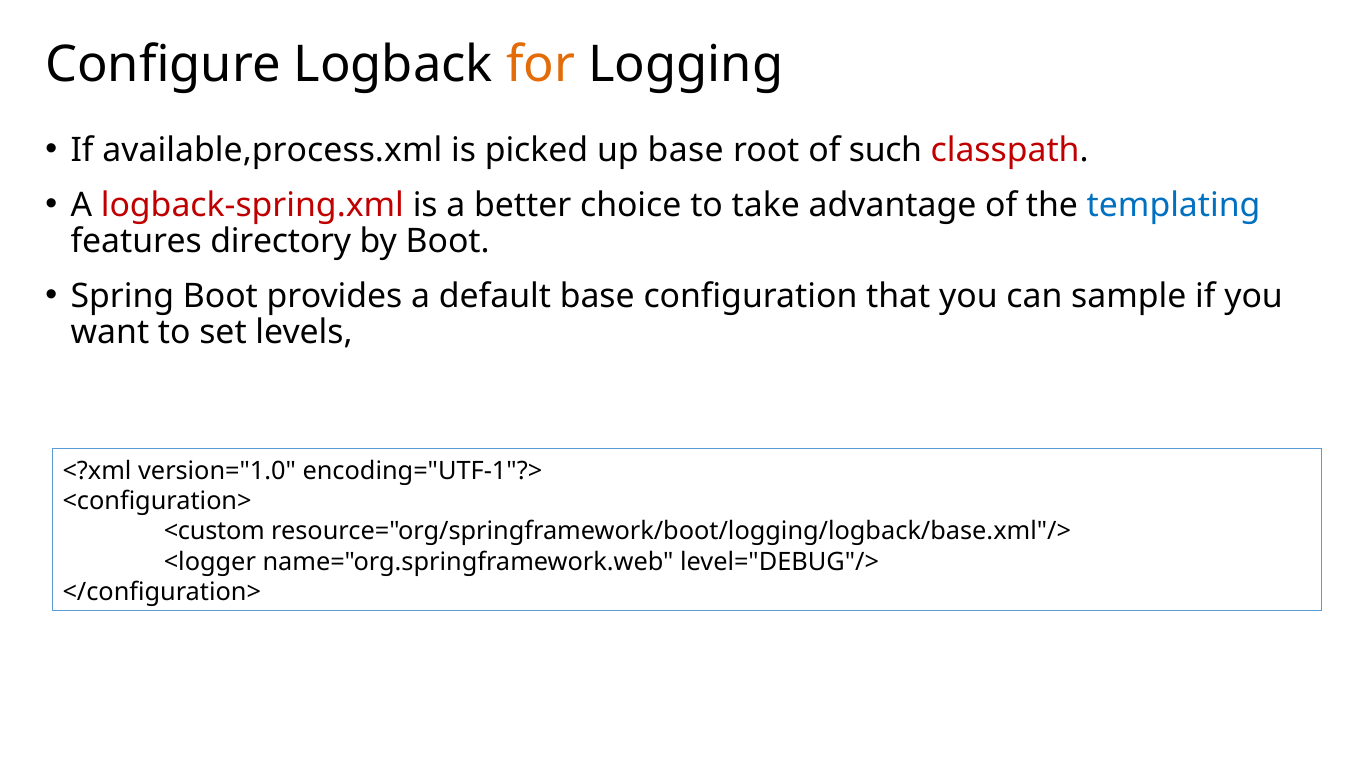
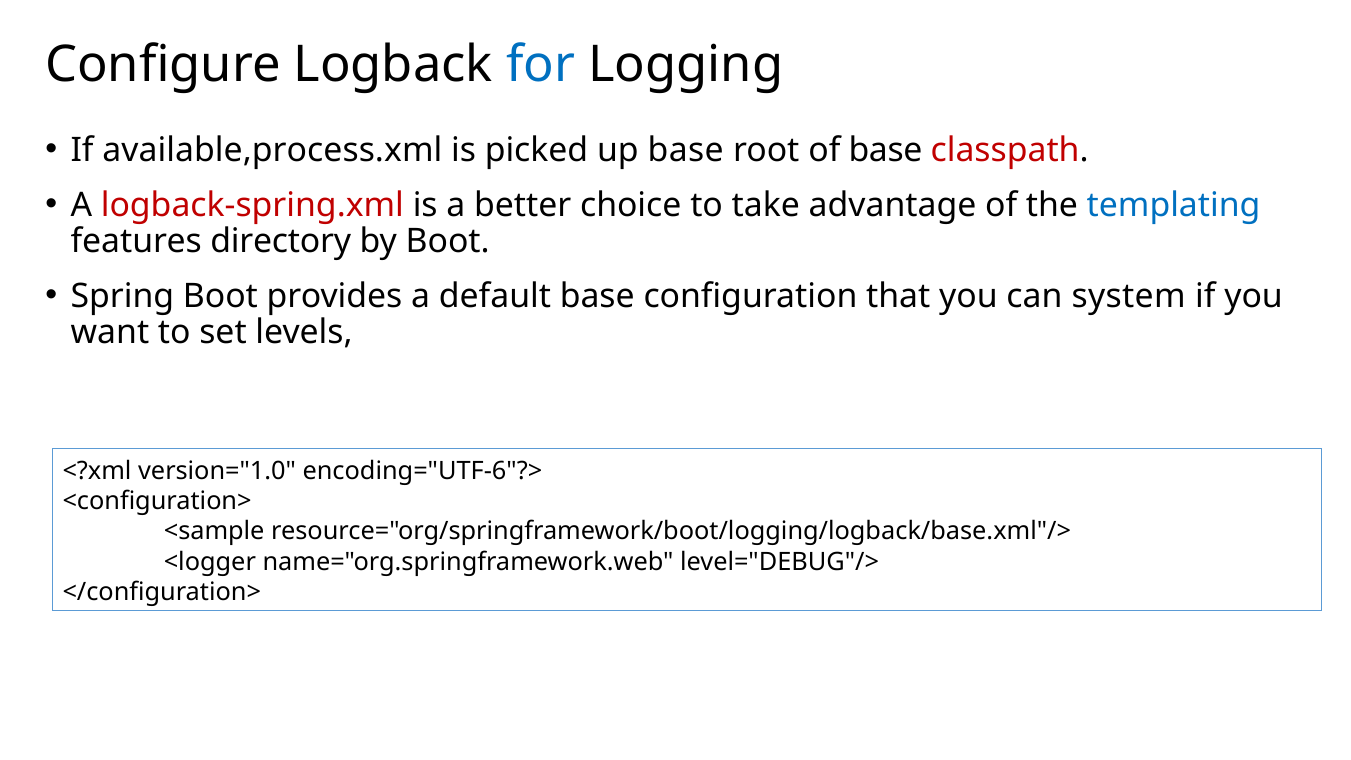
for colour: orange -> blue
of such: such -> base
sample: sample -> system
encoding="UTF-1"?>: encoding="UTF-1"?> -> encoding="UTF-6"?>
<custom: <custom -> <sample
